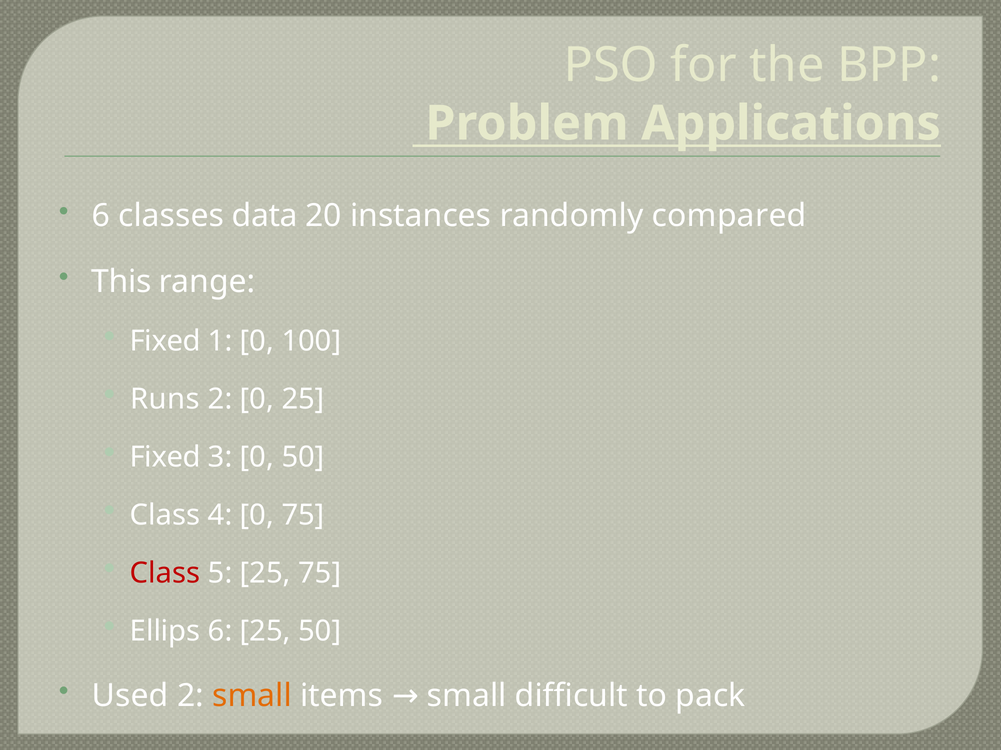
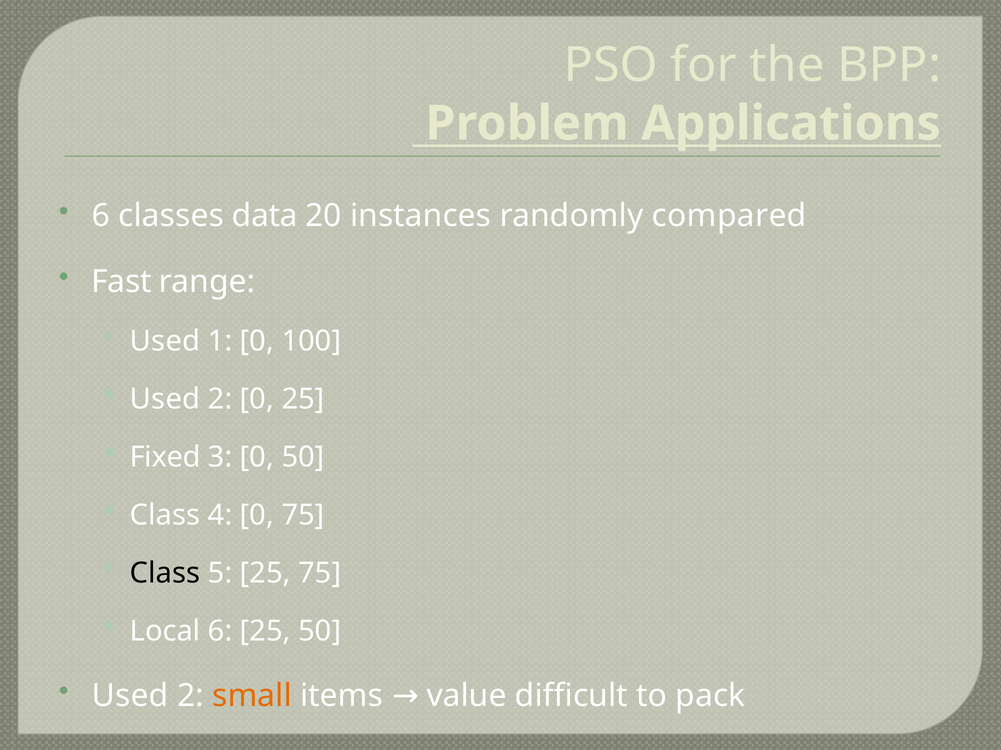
This: This -> Fast
Fixed at (165, 341): Fixed -> Used
Runs at (165, 399): Runs -> Used
Class at (165, 574) colour: red -> black
Ellips: Ellips -> Local
items small: small -> value
